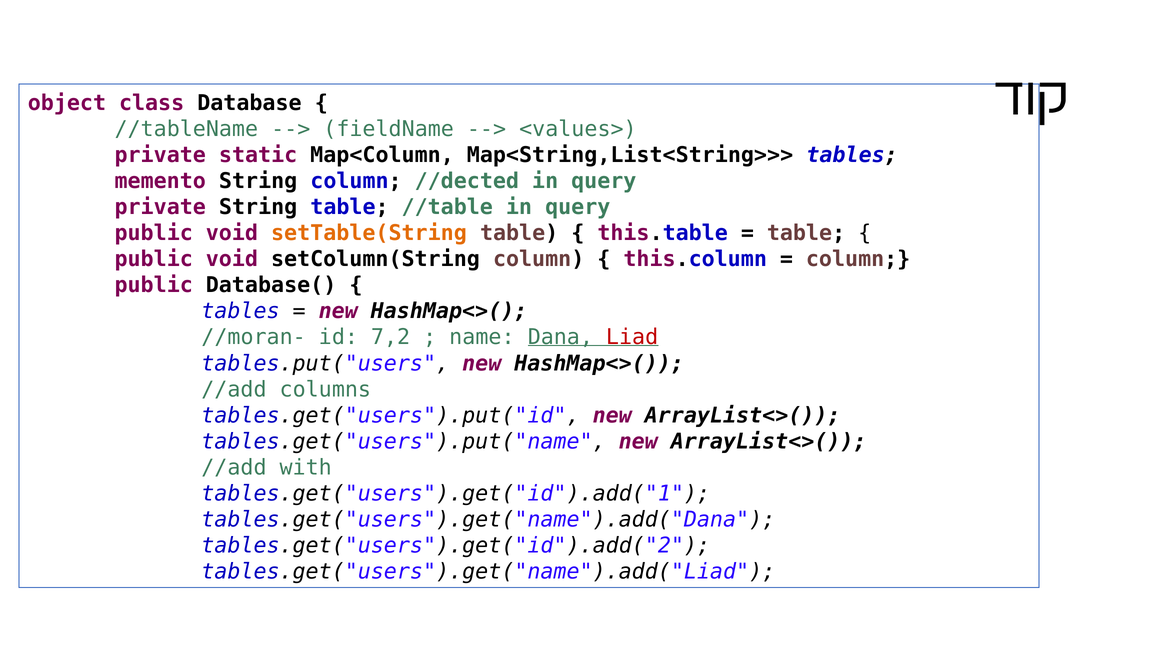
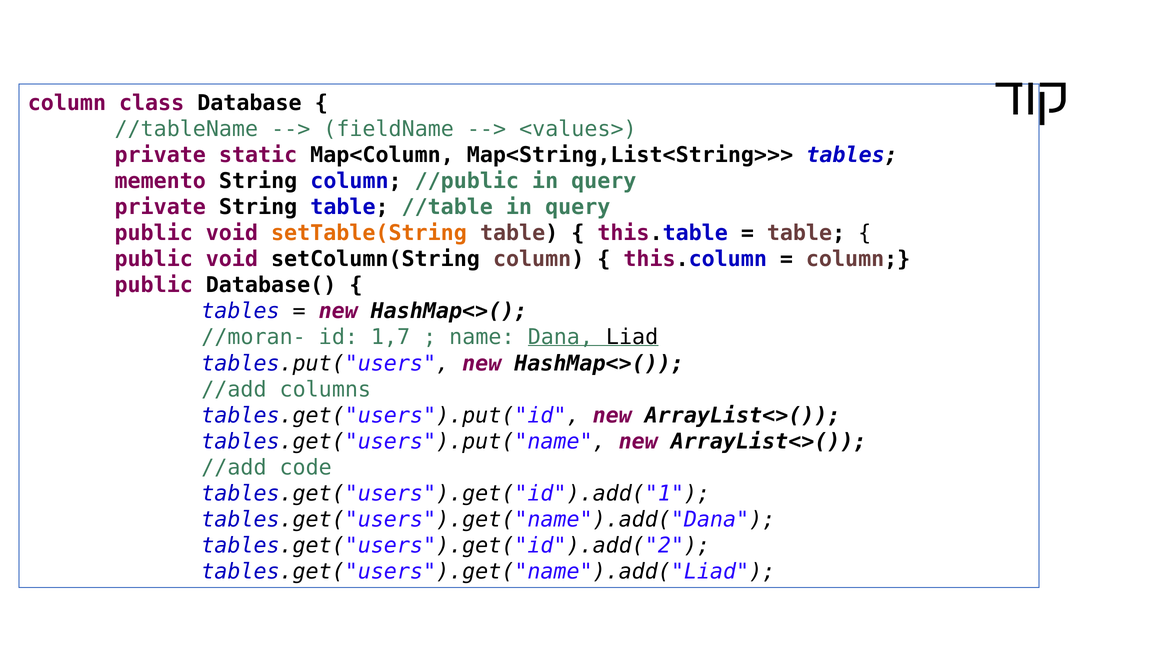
object at (67, 103): object -> column
//dected: //dected -> //public
7,2: 7,2 -> 1,7
Liad colour: red -> black
with: with -> code
